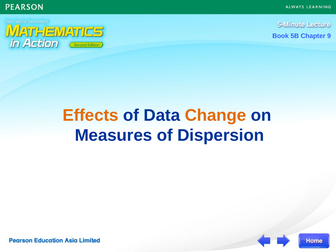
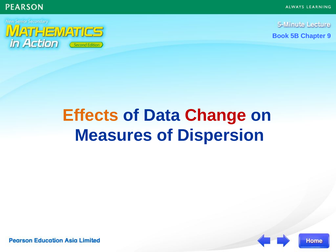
Change colour: orange -> red
